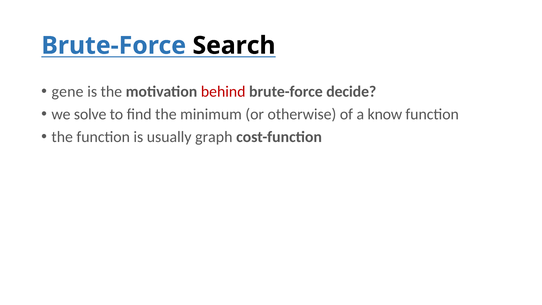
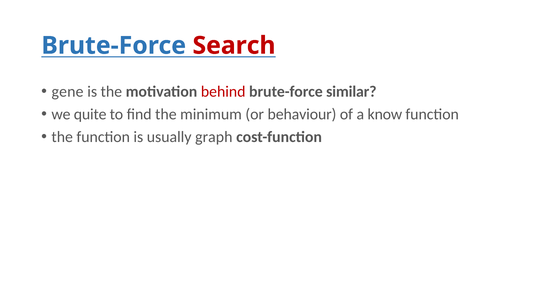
Search colour: black -> red
decide: decide -> similar
solve: solve -> quite
otherwise: otherwise -> behaviour
